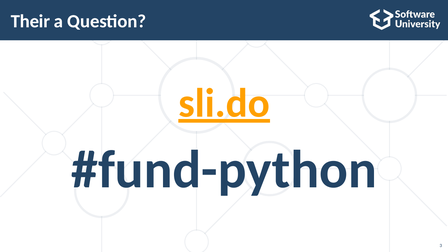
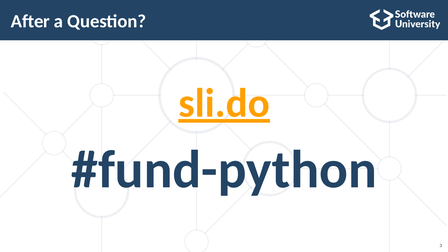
Their: Their -> After
